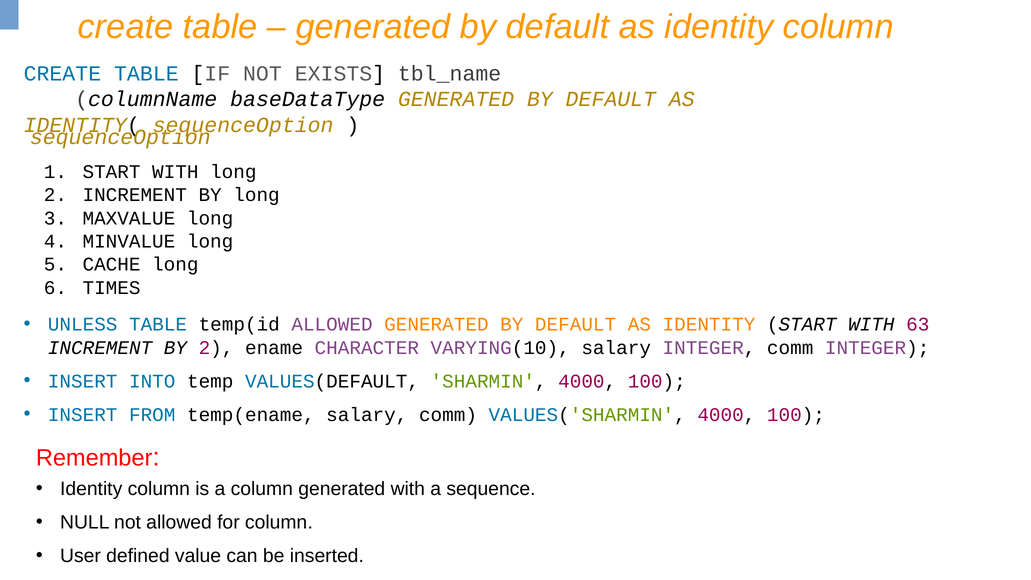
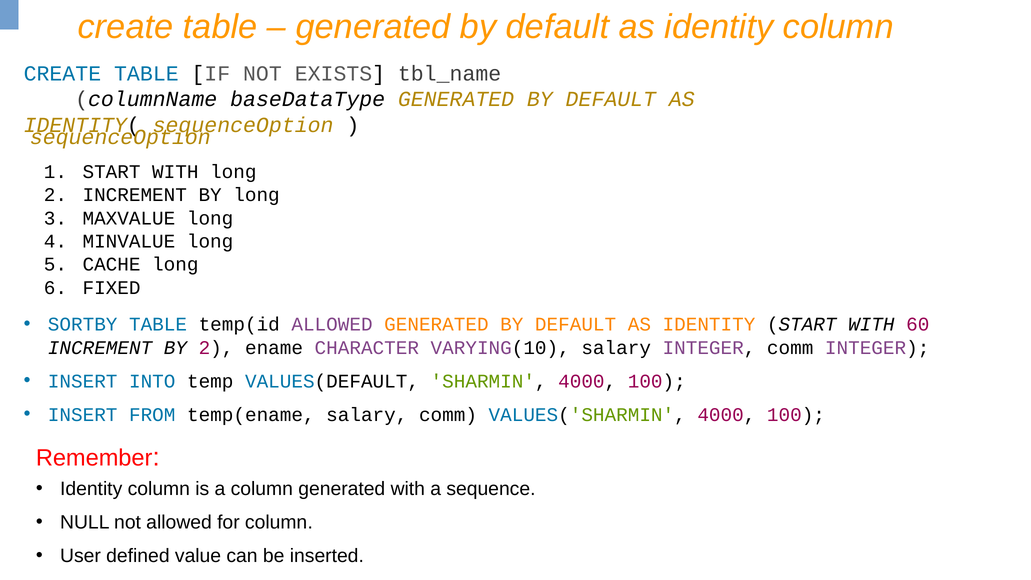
TIMES: TIMES -> FIXED
UNLESS: UNLESS -> SORTBY
63: 63 -> 60
